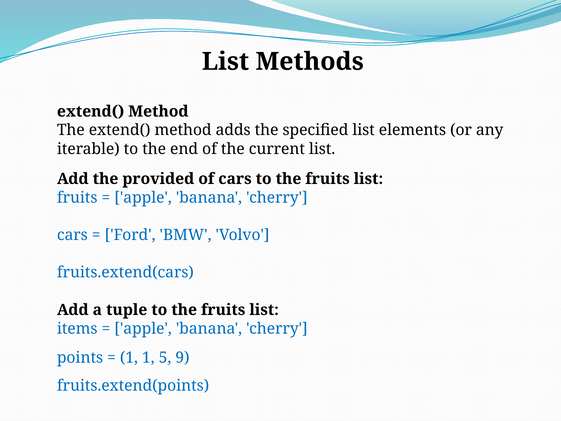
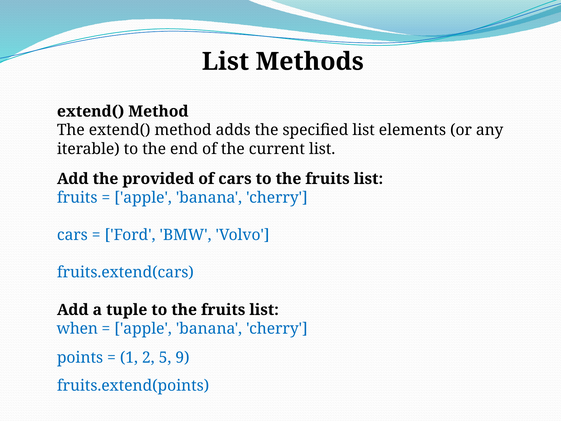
items: items -> when
1 1: 1 -> 2
